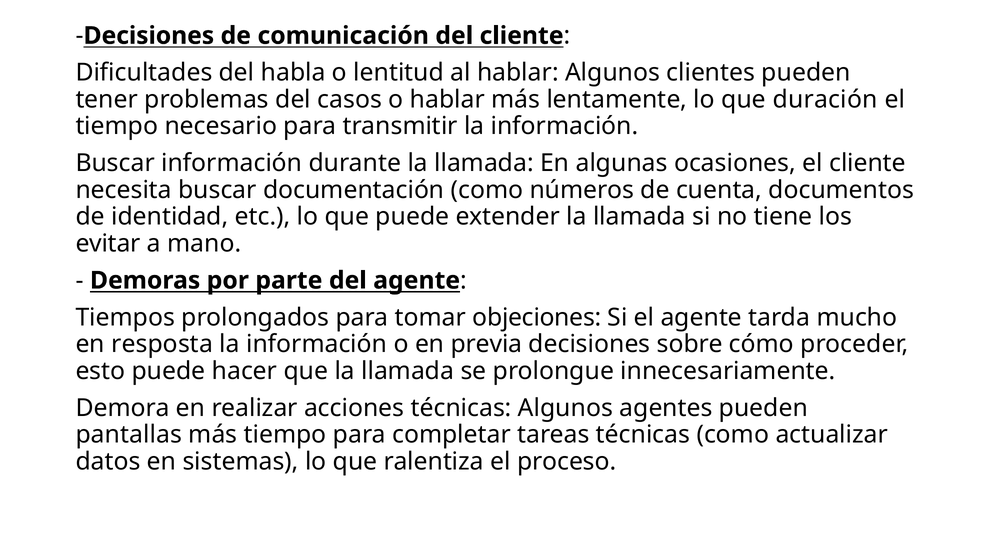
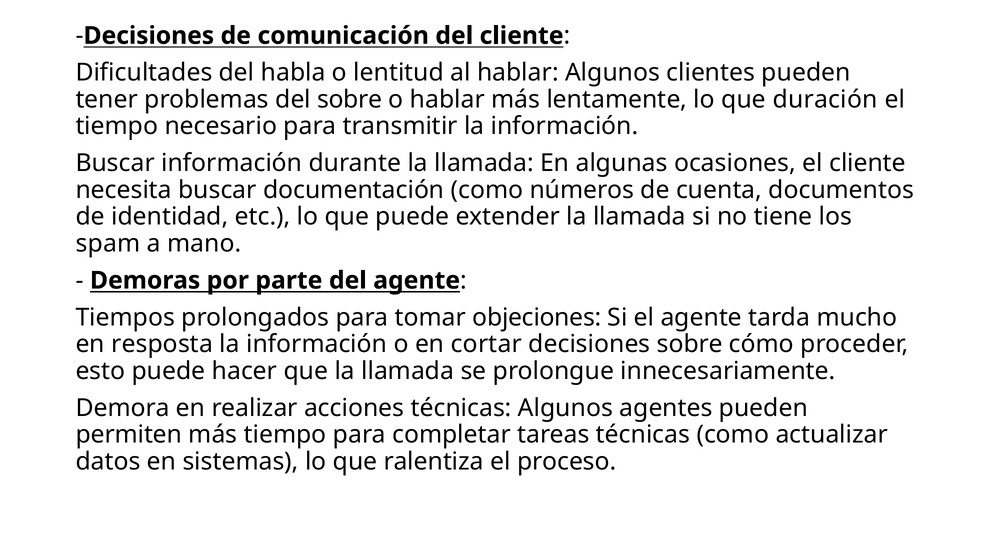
del casos: casos -> sobre
evitar: evitar -> spam
previa: previa -> cortar
pantallas: pantallas -> permiten
